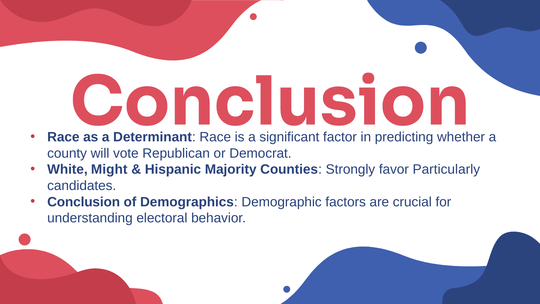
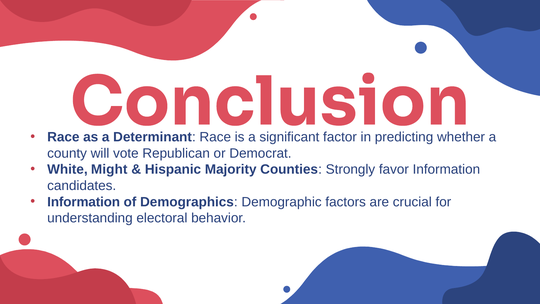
favor Particularly: Particularly -> Information
Conclusion at (84, 202): Conclusion -> Information
